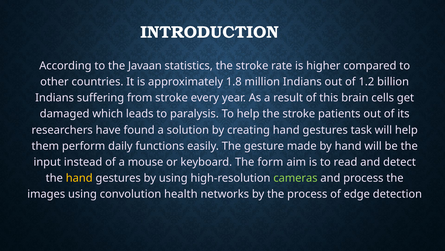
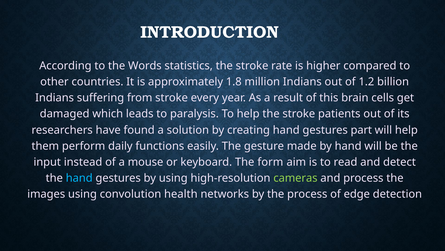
Javaan: Javaan -> Words
task: task -> part
hand at (79, 178) colour: yellow -> light blue
